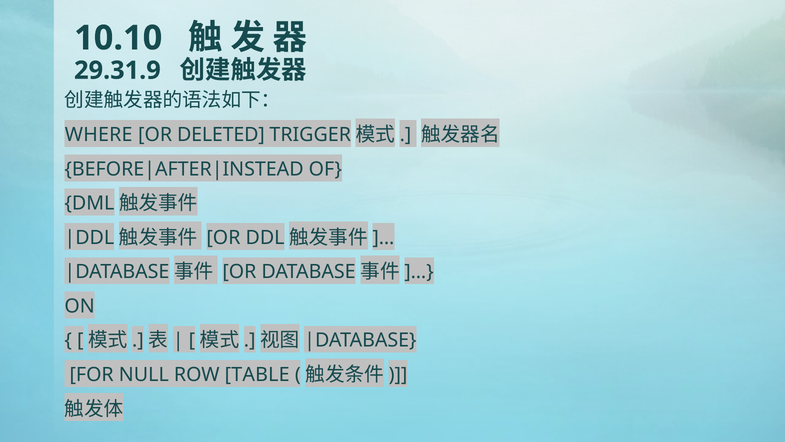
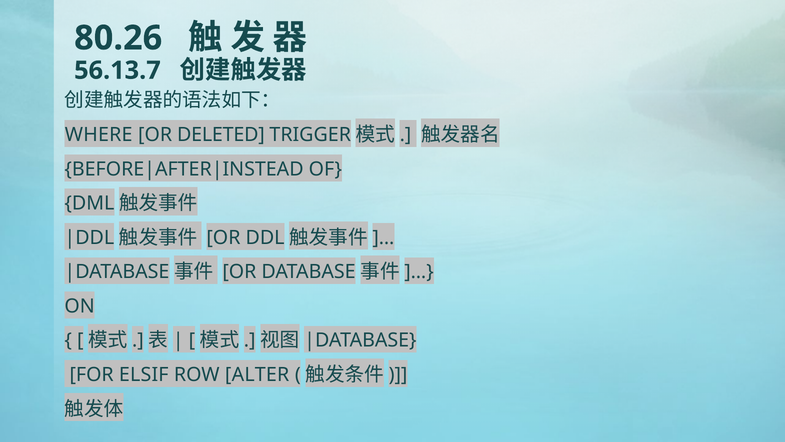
10.10: 10.10 -> 80.26
29.31.9: 29.31.9 -> 56.13.7
NULL: NULL -> ELSIF
TABLE: TABLE -> ALTER
